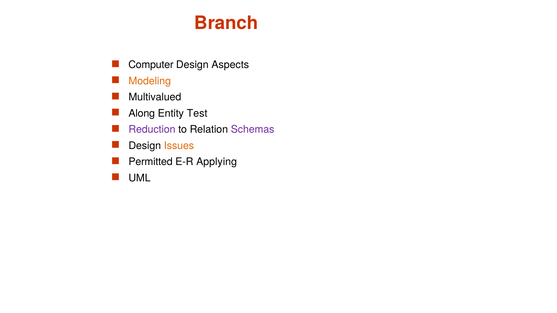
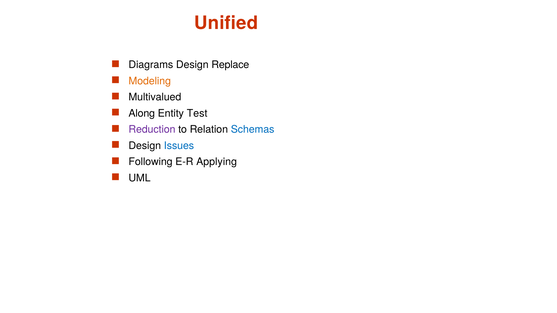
Branch: Branch -> Unified
Computer: Computer -> Diagrams
Aspects: Aspects -> Replace
Schemas colour: purple -> blue
Issues colour: orange -> blue
Permitted: Permitted -> Following
